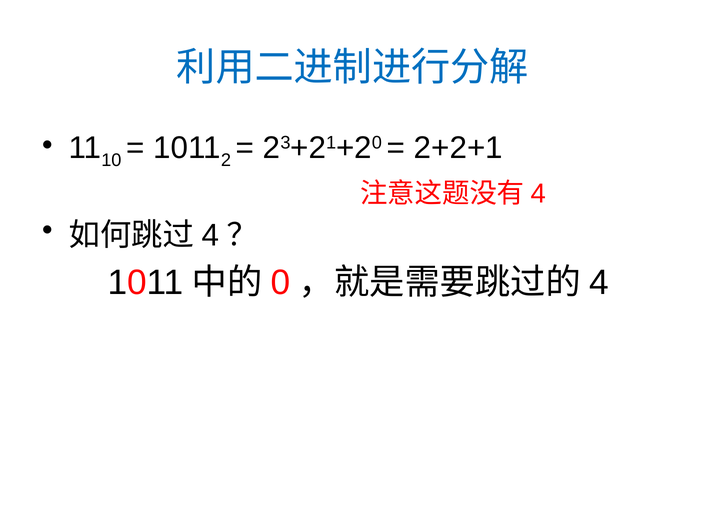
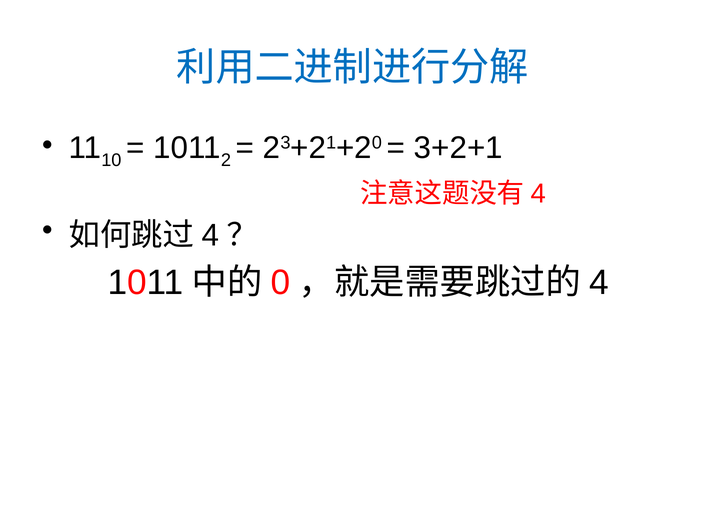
2+2+1: 2+2+1 -> 3+2+1
